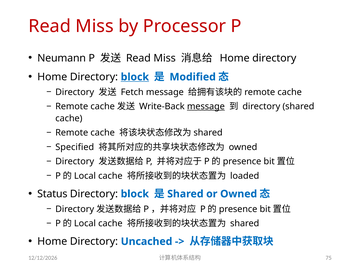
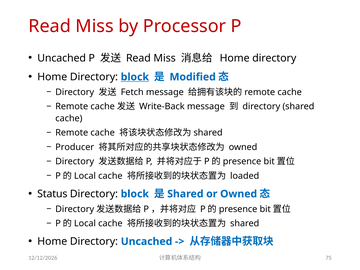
Neumann at (62, 58): Neumann -> Uncached
message at (206, 106) underline: present -> none
Specified: Specified -> Producer
